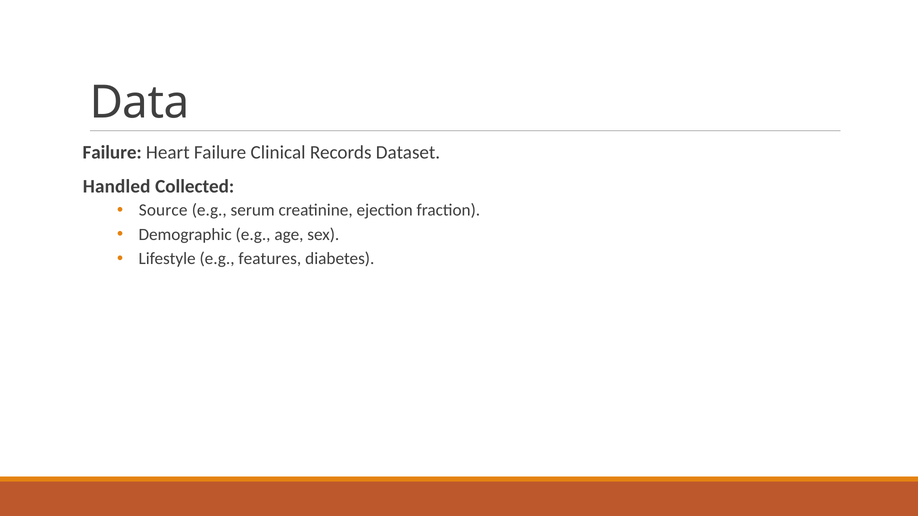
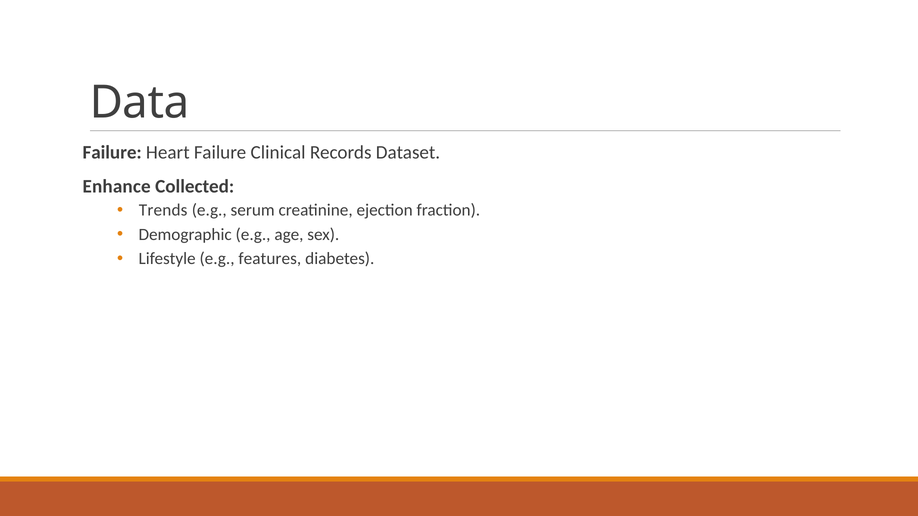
Handled: Handled -> Enhance
Source: Source -> Trends
